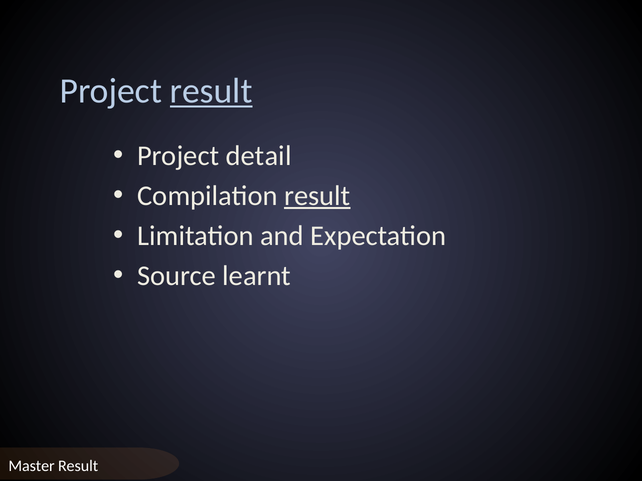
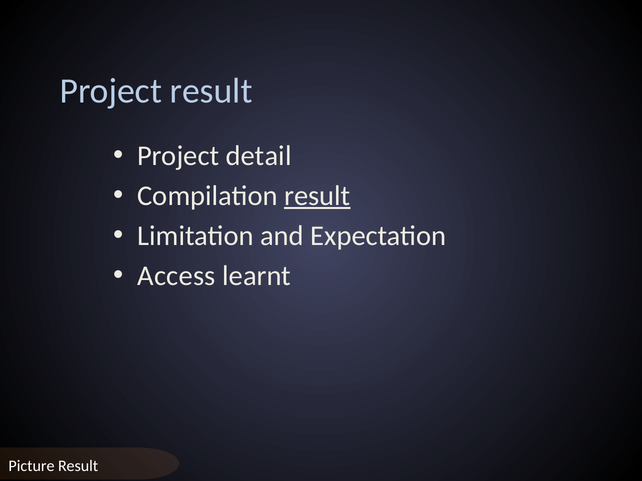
result at (211, 91) underline: present -> none
Source: Source -> Access
Master: Master -> Picture
